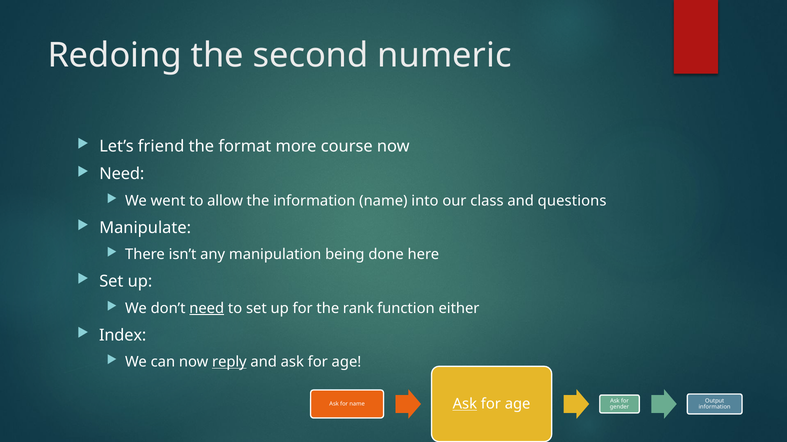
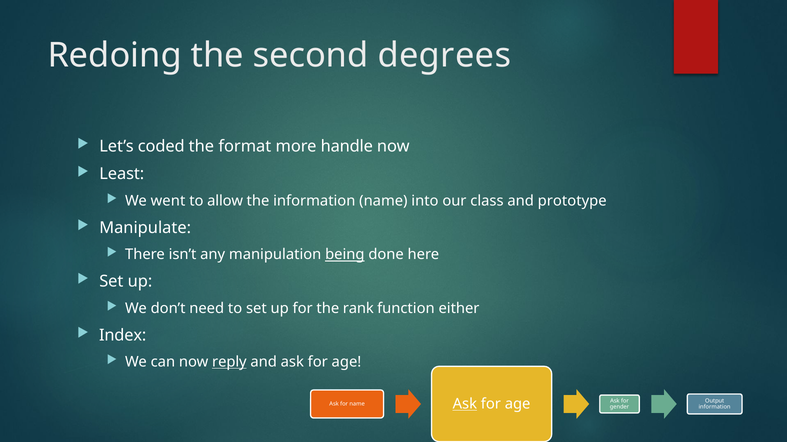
numeric: numeric -> degrees
friend: friend -> coded
course: course -> handle
Need at (122, 174): Need -> Least
questions: questions -> prototype
being underline: none -> present
need at (207, 309) underline: present -> none
